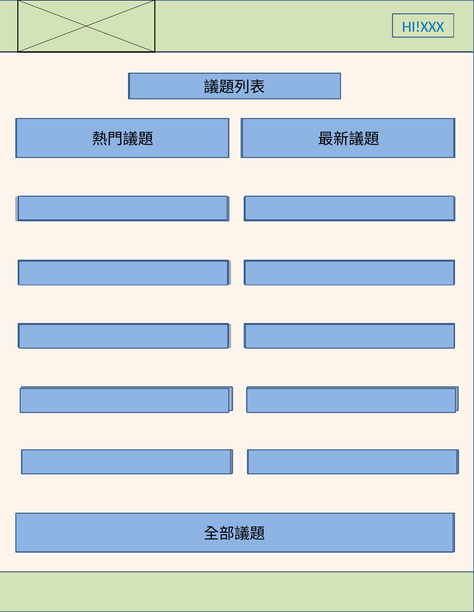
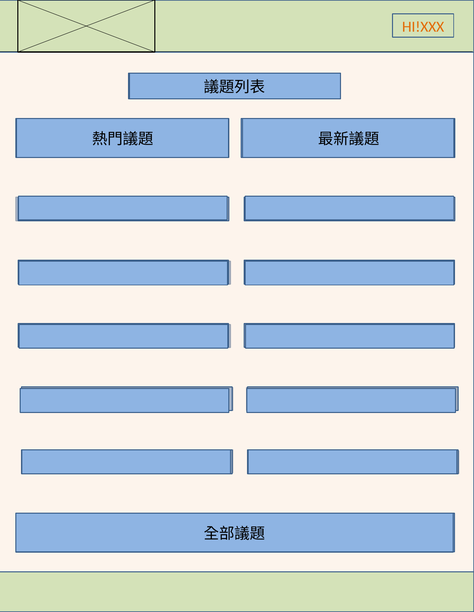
HI!XXX colour: blue -> orange
